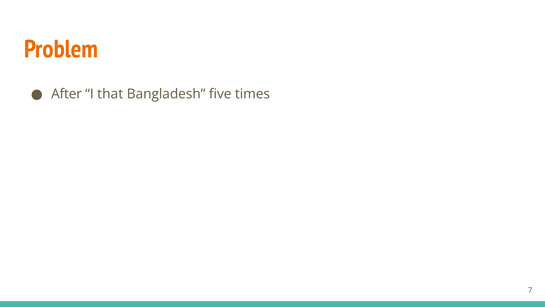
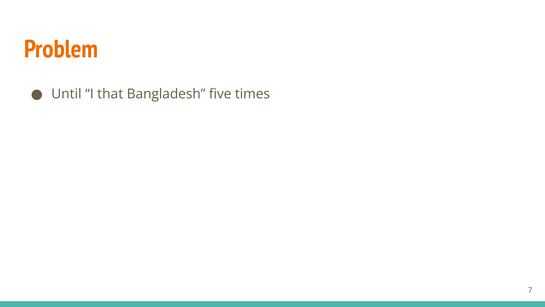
After: After -> Until
